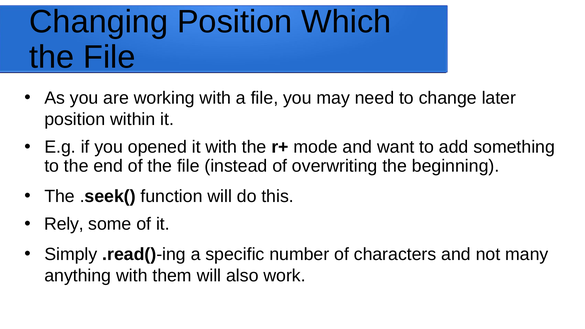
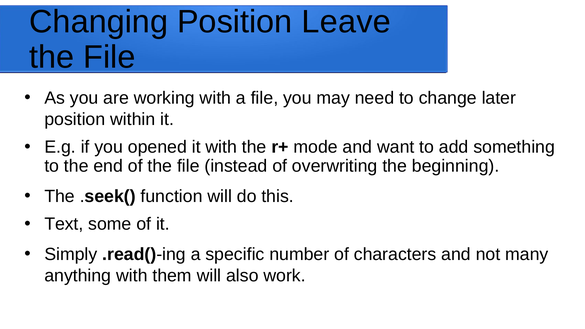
Which: Which -> Leave
Rely: Rely -> Text
